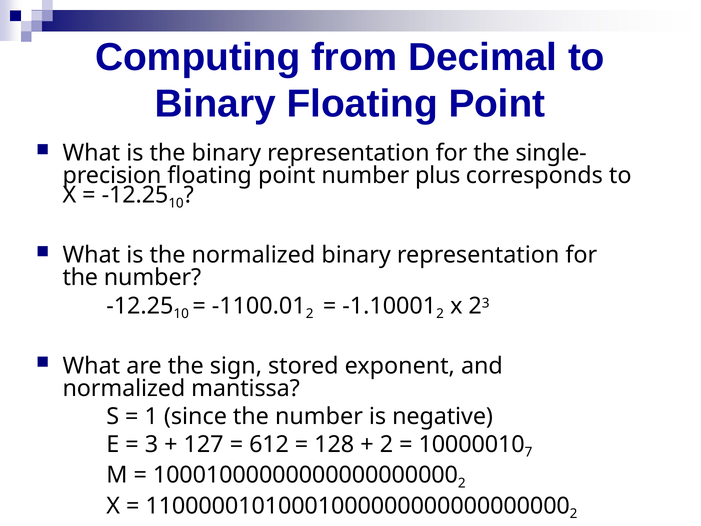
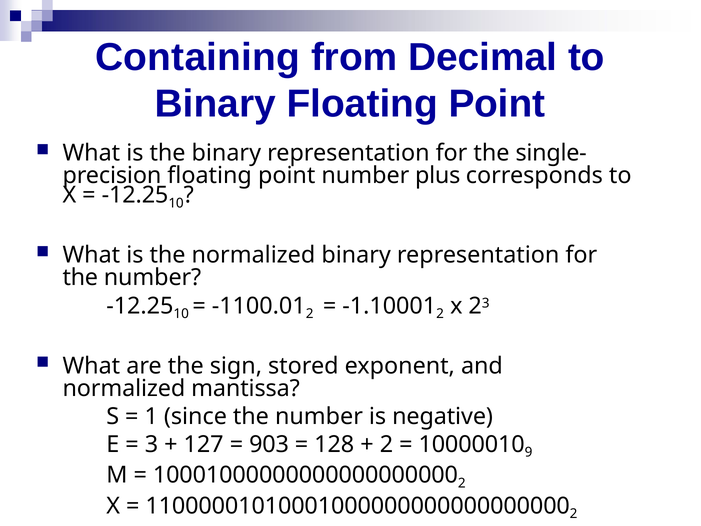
Computing: Computing -> Containing
612: 612 -> 903
7: 7 -> 9
